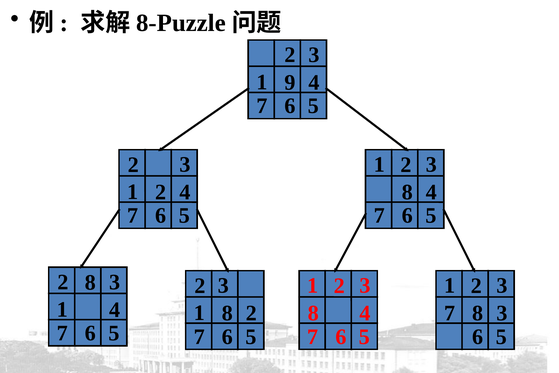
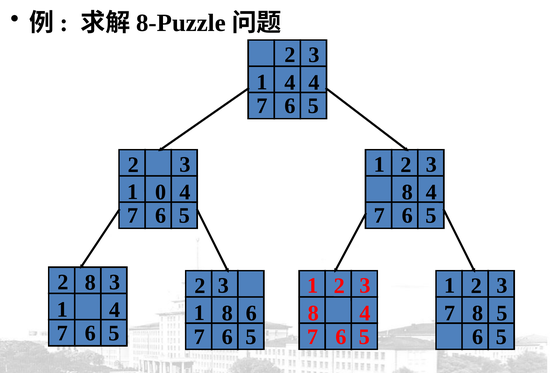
1 9: 9 -> 4
1 2: 2 -> 0
8 2: 2 -> 6
8 3: 3 -> 5
